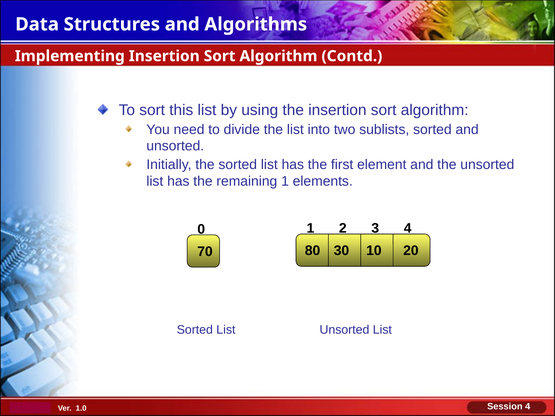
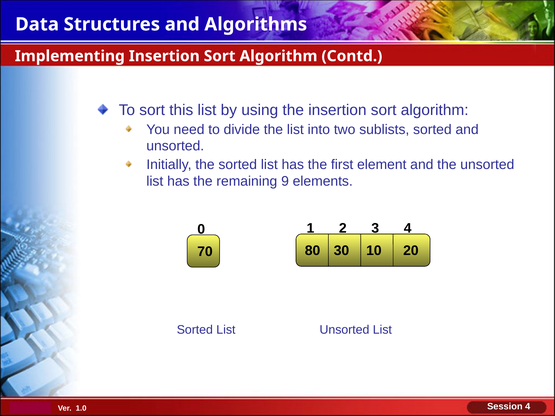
remaining 1: 1 -> 9
